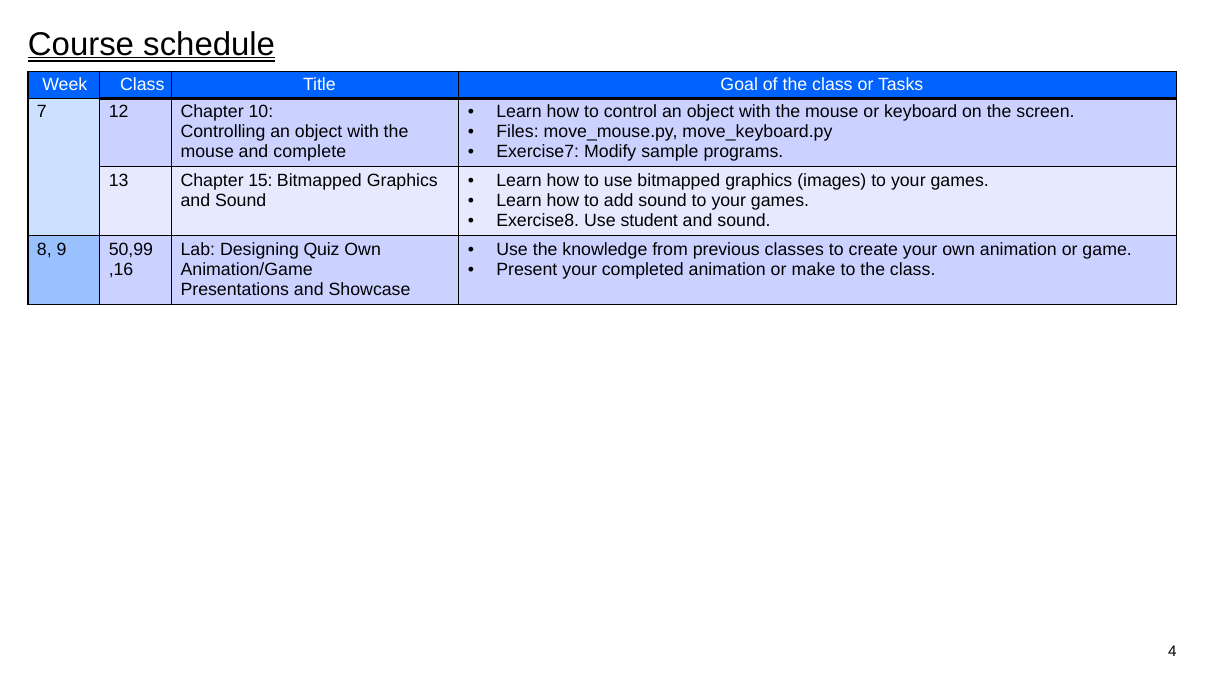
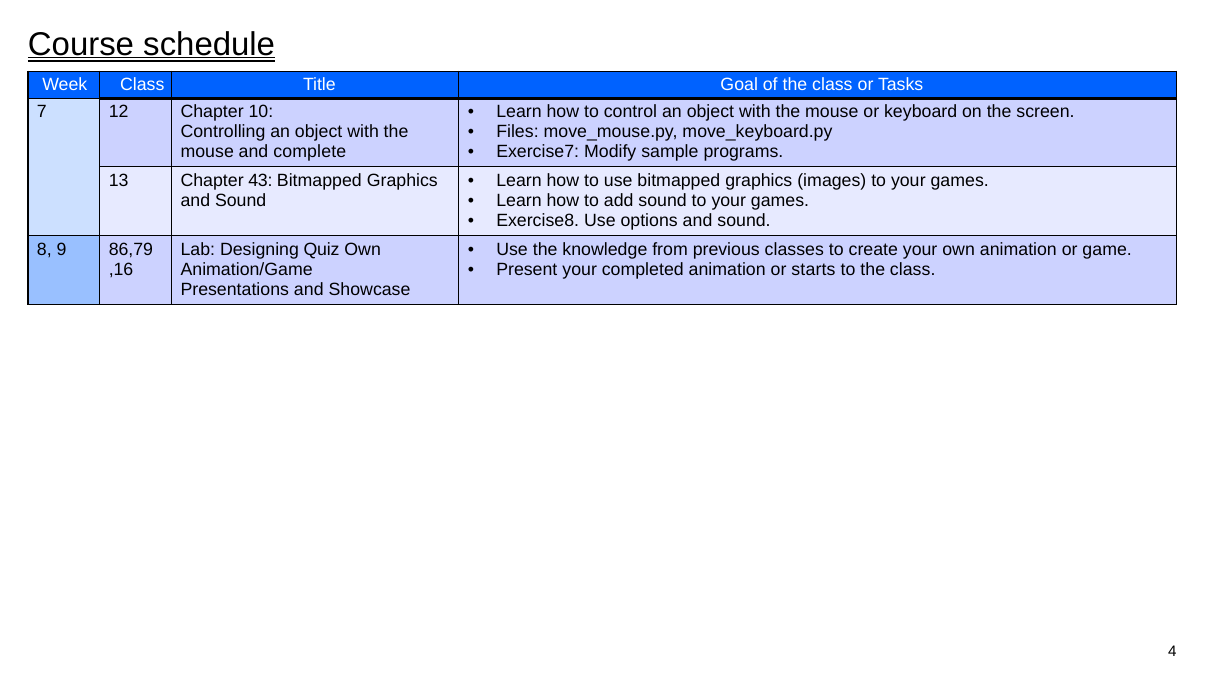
15: 15 -> 43
student: student -> options
50,99: 50,99 -> 86,79
make: make -> starts
